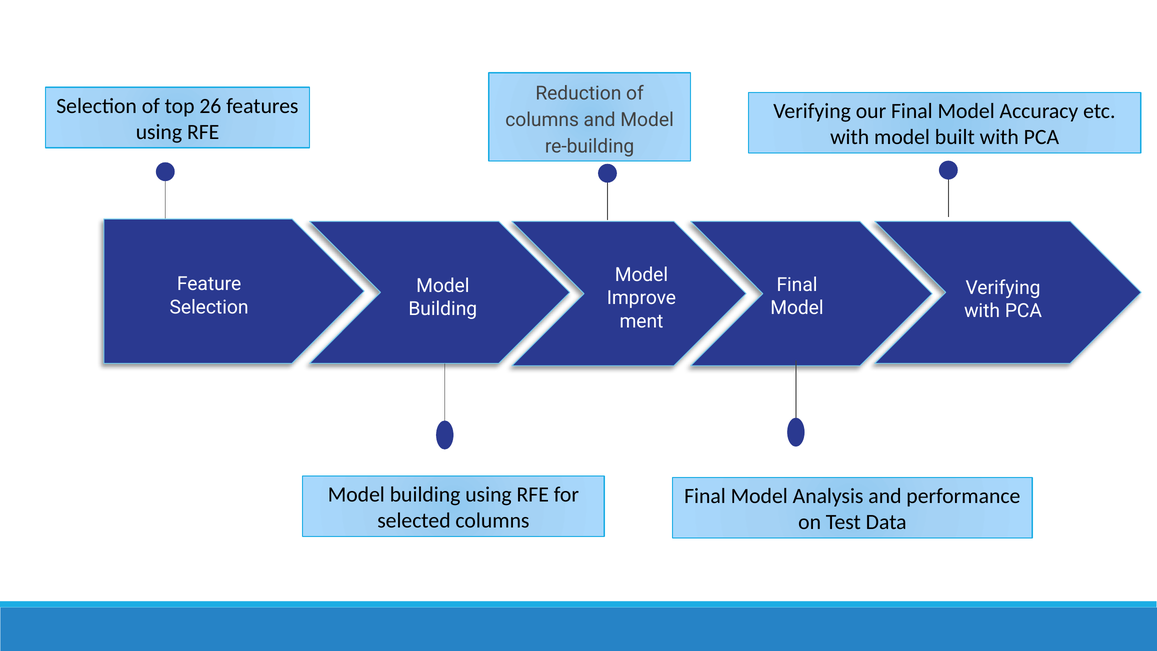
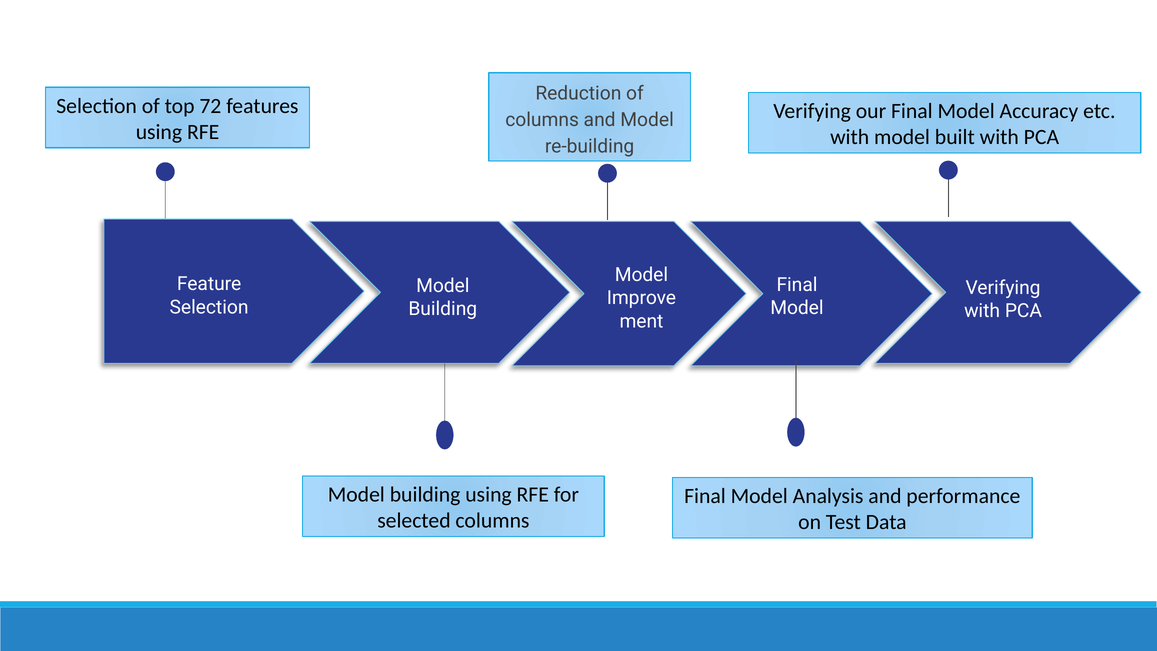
26: 26 -> 72
